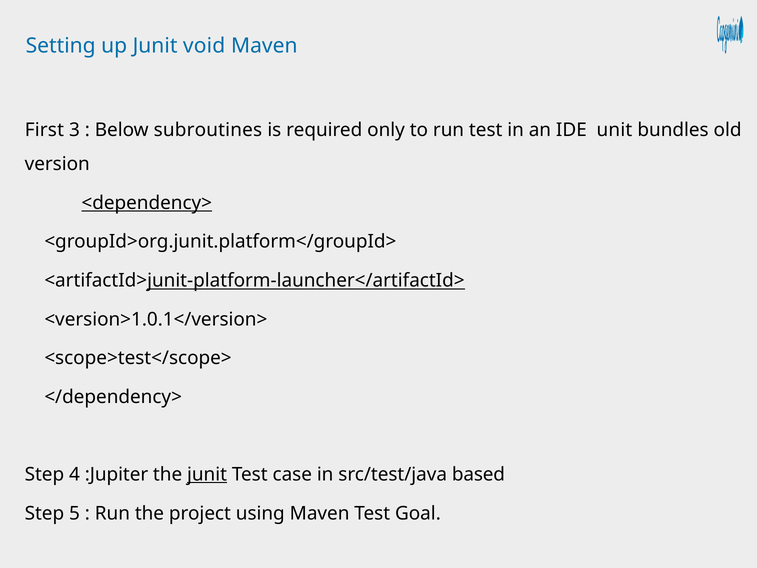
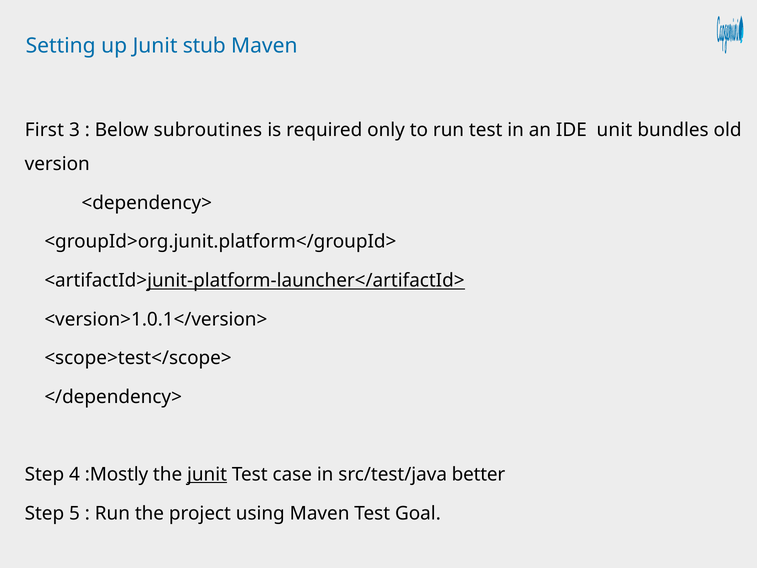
void: void -> stub
<dependency> underline: present -> none
:Jupiter: :Jupiter -> :Mostly
based: based -> better
